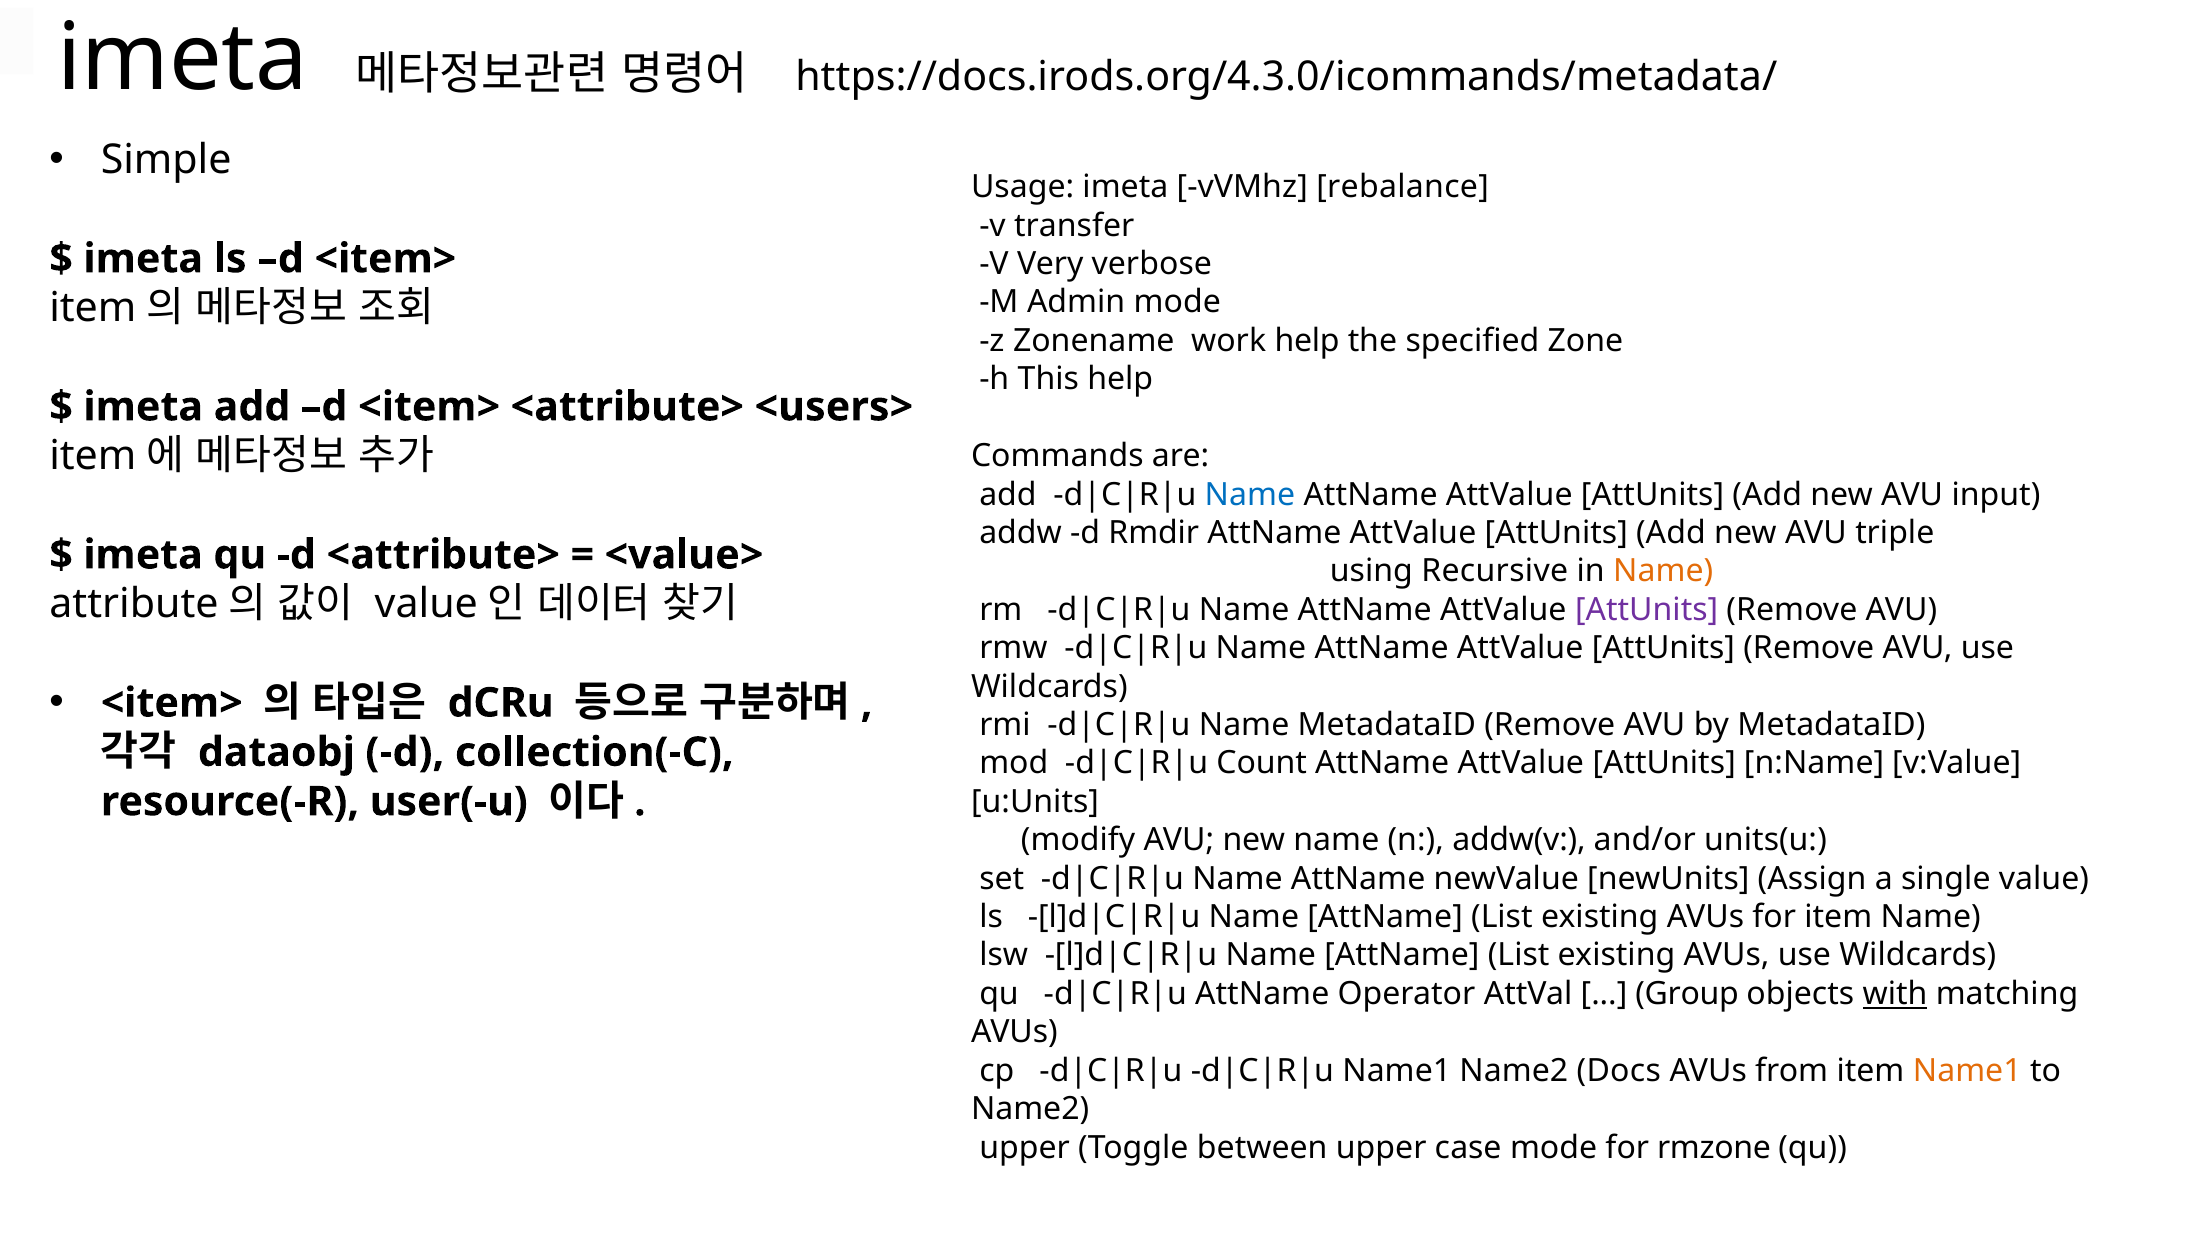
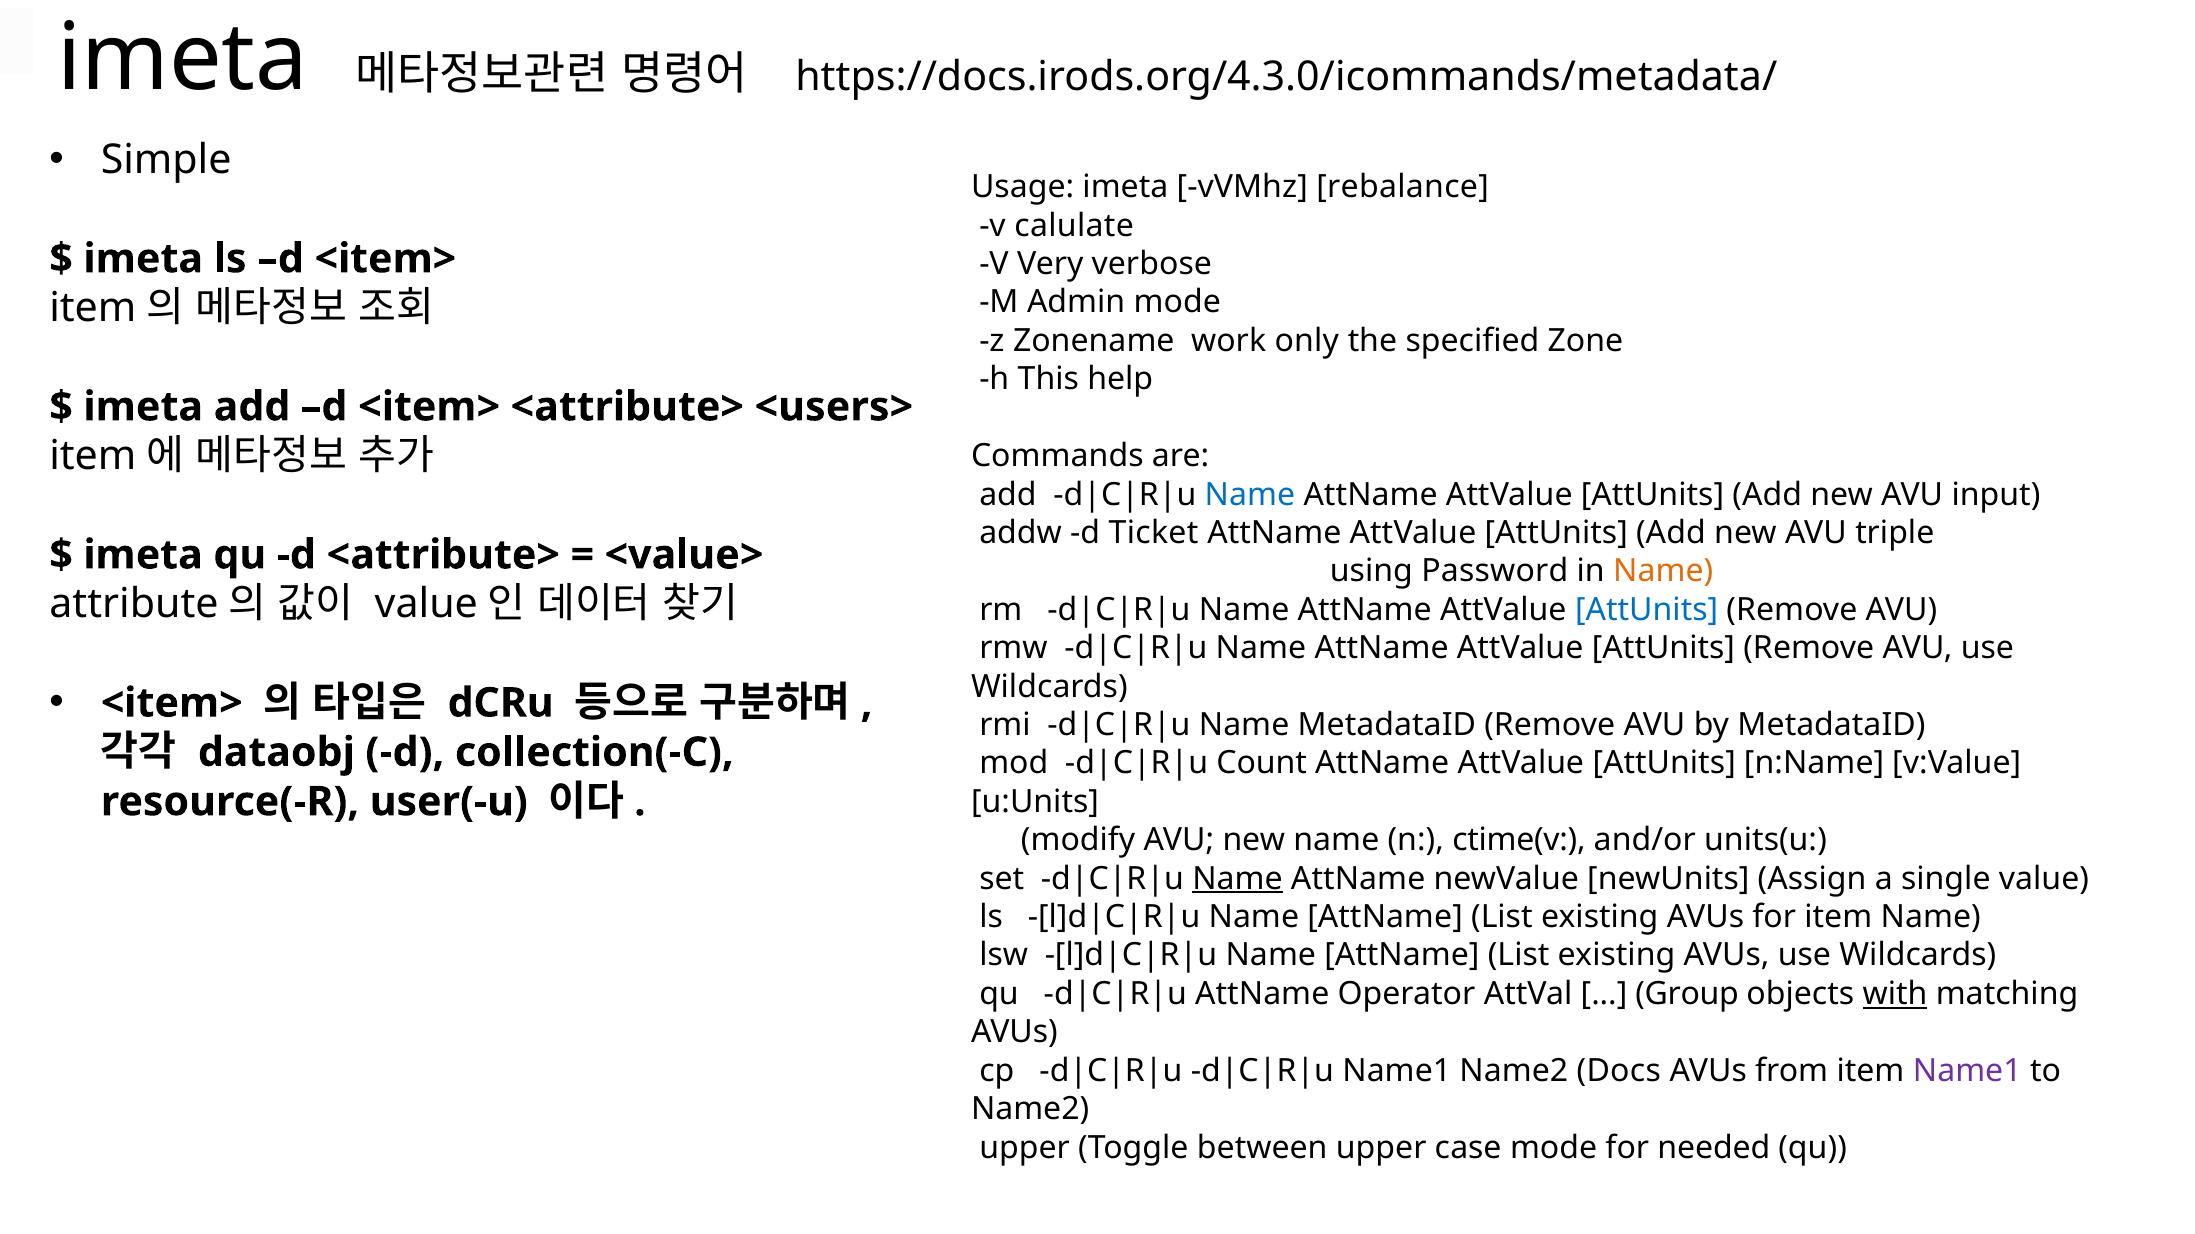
transfer: transfer -> calulate
work help: help -> only
Rmdir: Rmdir -> Ticket
Recursive: Recursive -> Password
AttUnits at (1647, 610) colour: purple -> blue
addw(v: addw(v -> ctime(v
Name at (1238, 879) underline: none -> present
Name1 at (1967, 1071) colour: orange -> purple
rmzone: rmzone -> needed
